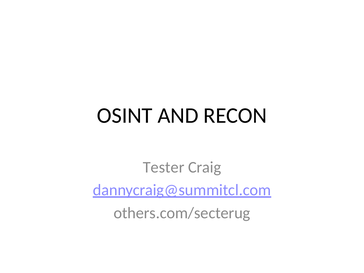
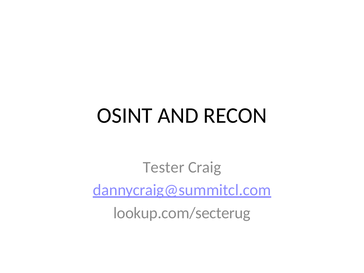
others.com/secterug: others.com/secterug -> lookup.com/secterug
